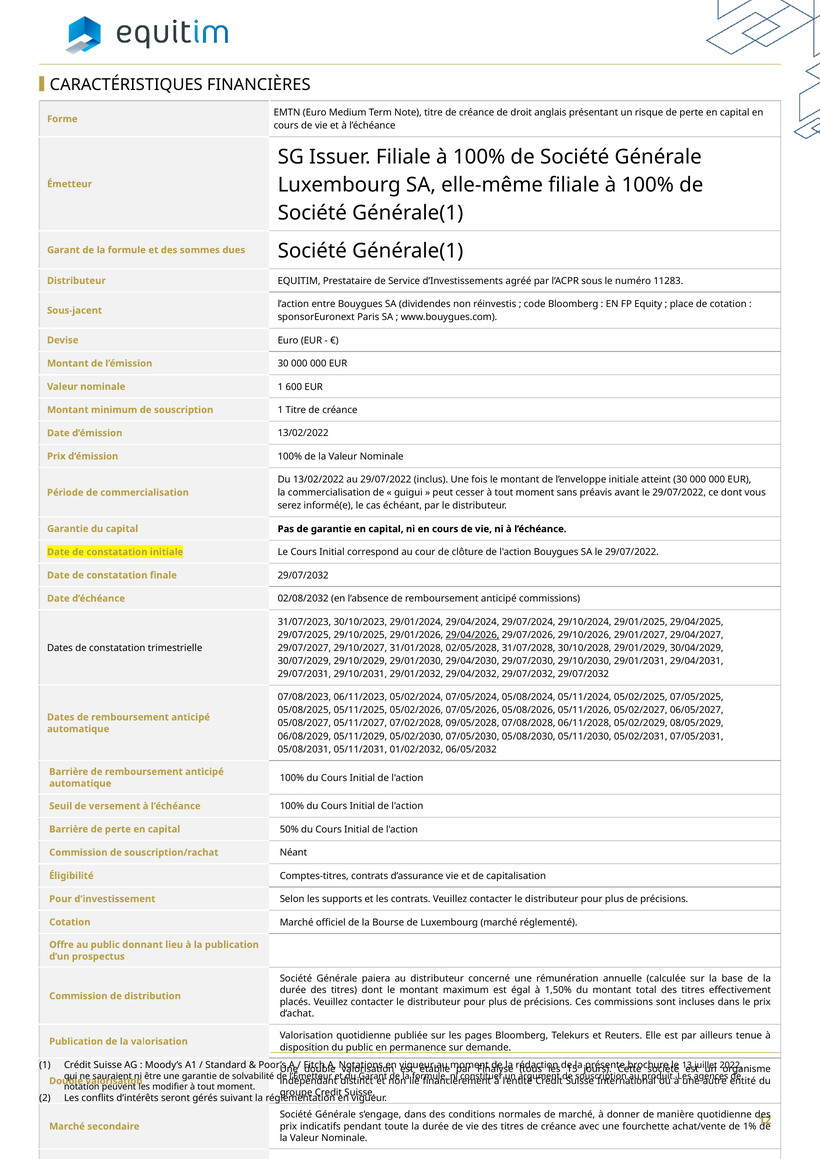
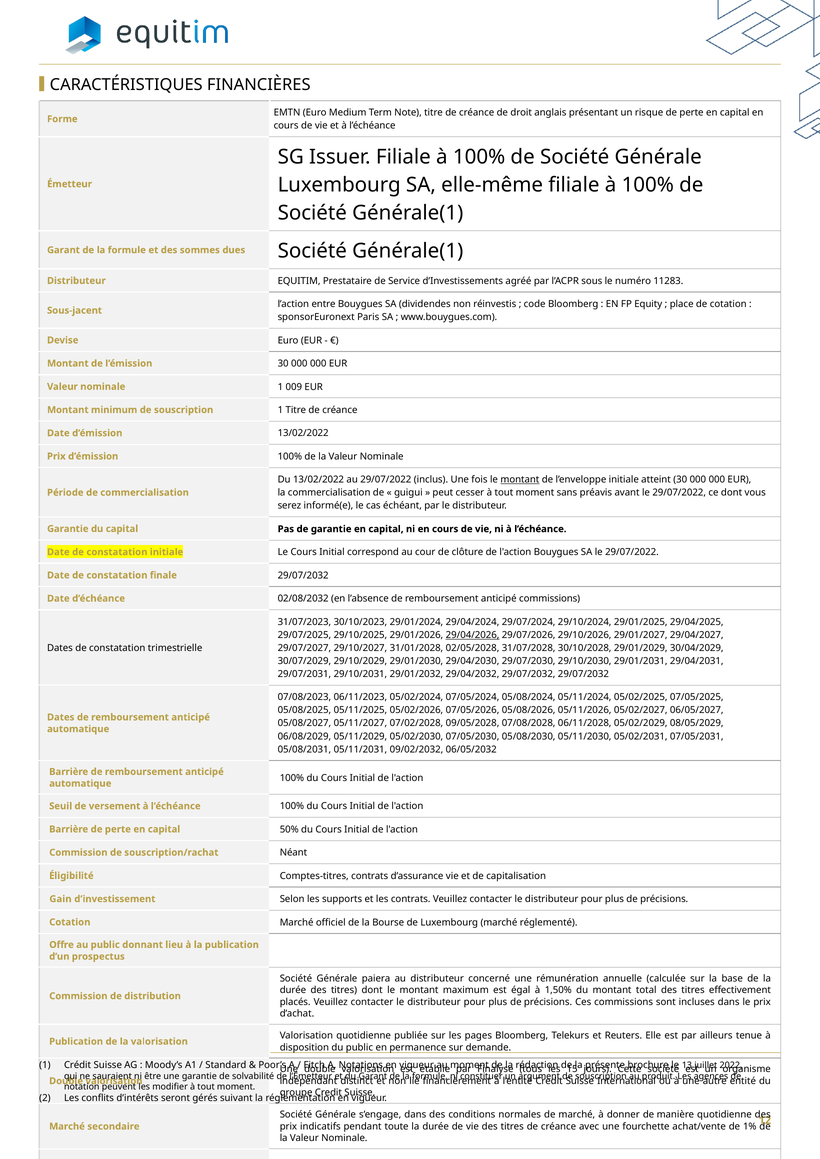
600: 600 -> 009
montant at (520, 480) underline: none -> present
01/02/2032: 01/02/2032 -> 09/02/2032
Pour at (60, 900): Pour -> Gain
